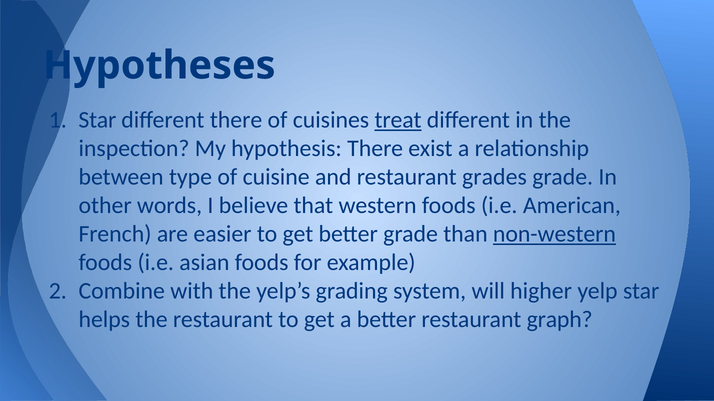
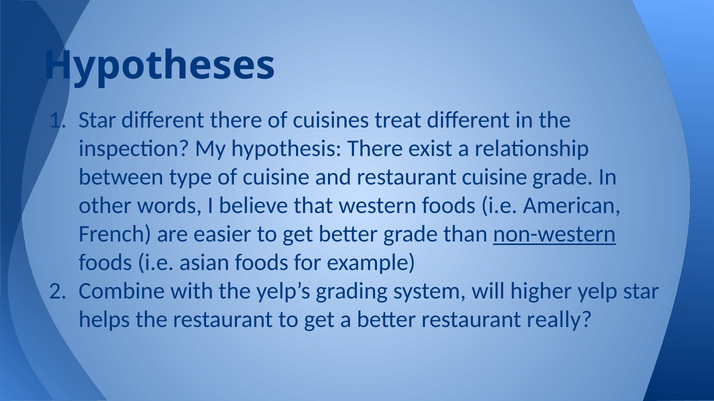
treat underline: present -> none
restaurant grades: grades -> cuisine
graph: graph -> really
